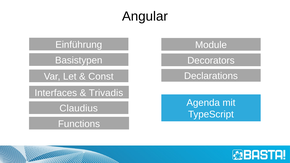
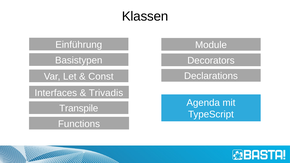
Angular: Angular -> Klassen
Claudius: Claudius -> Transpile
